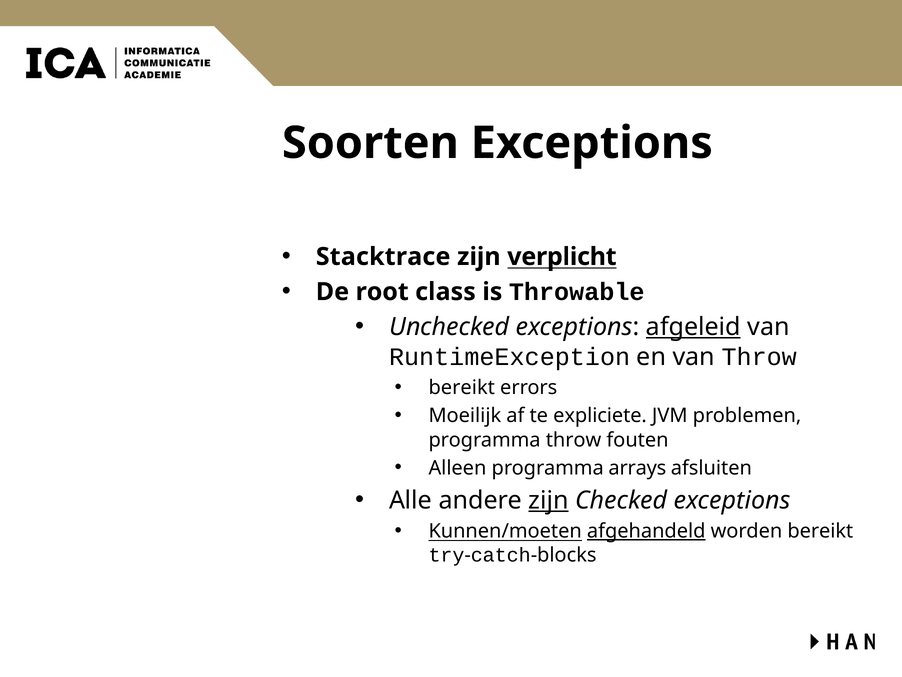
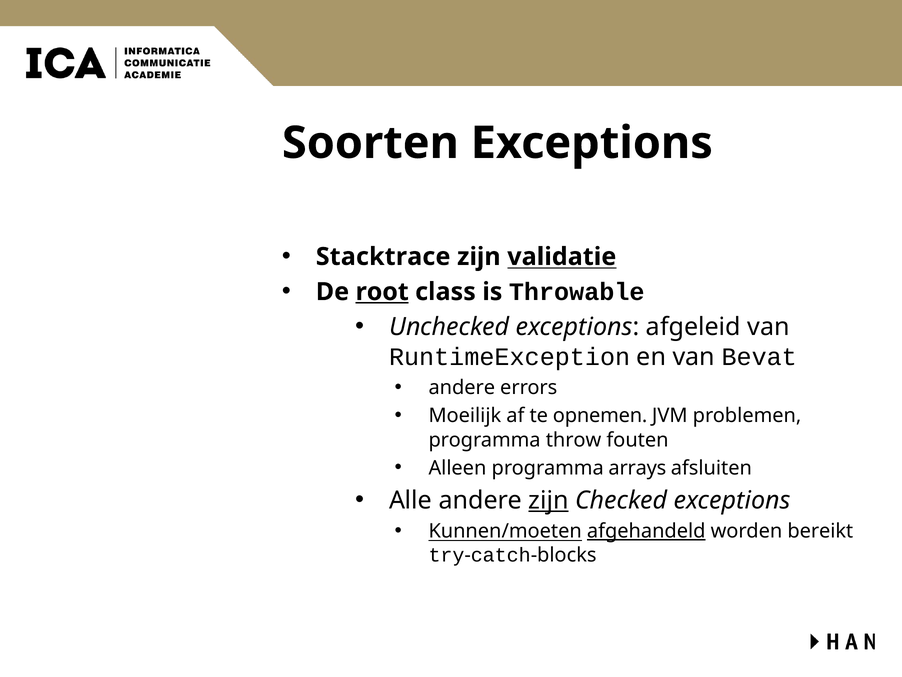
verplicht: verplicht -> validatie
root underline: none -> present
afgeleid underline: present -> none
van Throw: Throw -> Bevat
bereikt at (462, 387): bereikt -> andere
expliciete: expliciete -> opnemen
